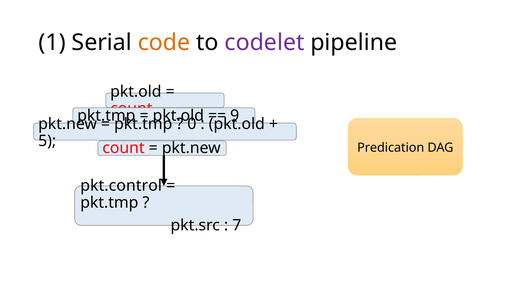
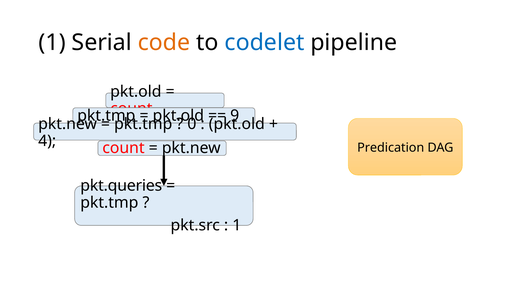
codelet colour: purple -> blue
5: 5 -> 4
pkt.control: pkt.control -> pkt.queries
7 at (237, 225): 7 -> 1
